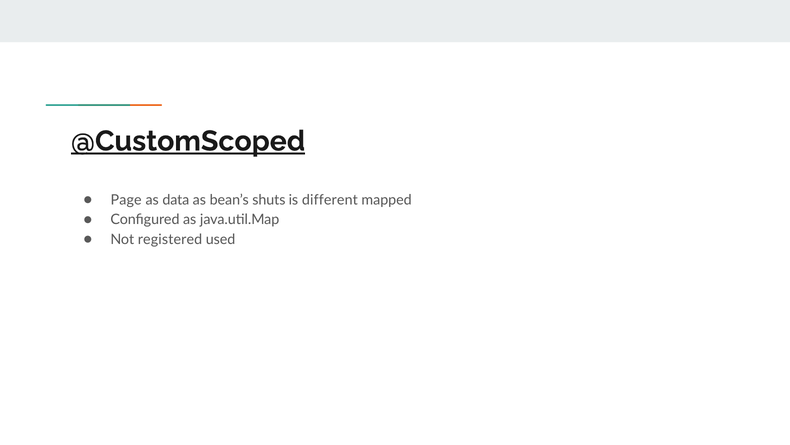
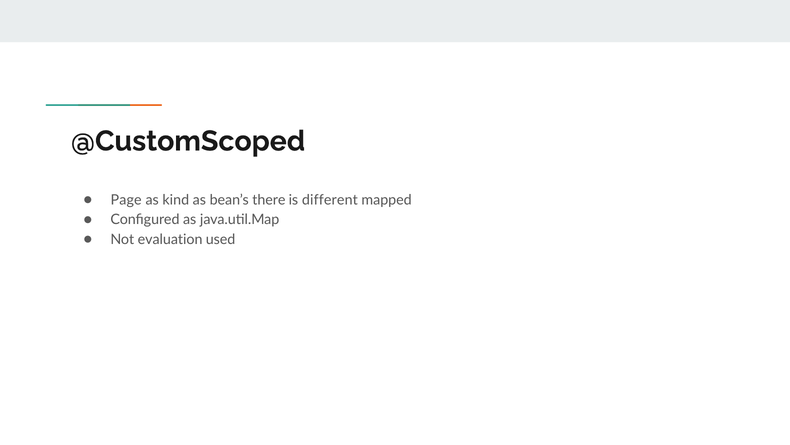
@CustomScoped underline: present -> none
data: data -> kind
shuts: shuts -> there
registered: registered -> evaluation
